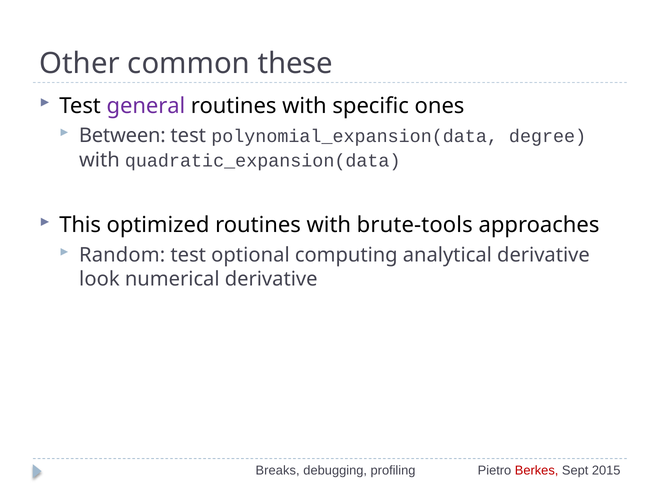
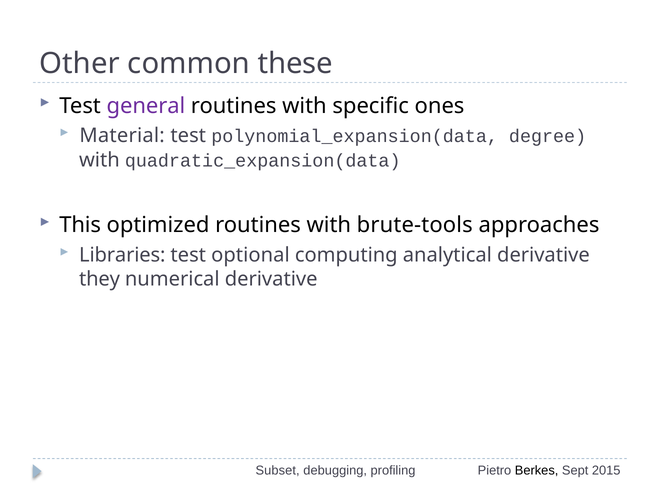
Between: Between -> Material
Random: Random -> Libraries
look: look -> they
Breaks: Breaks -> Subset
Berkes colour: red -> black
